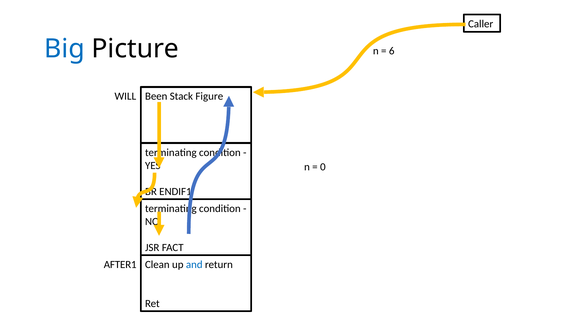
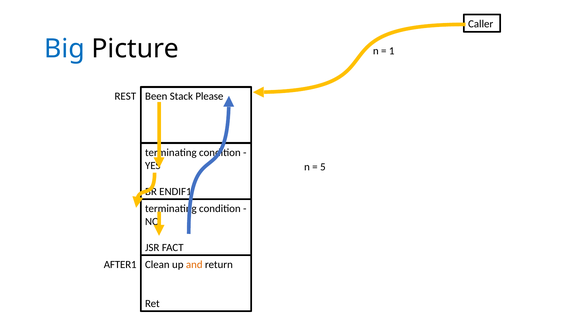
6: 6 -> 1
WILL: WILL -> REST
Figure: Figure -> Please
0: 0 -> 5
and colour: blue -> orange
